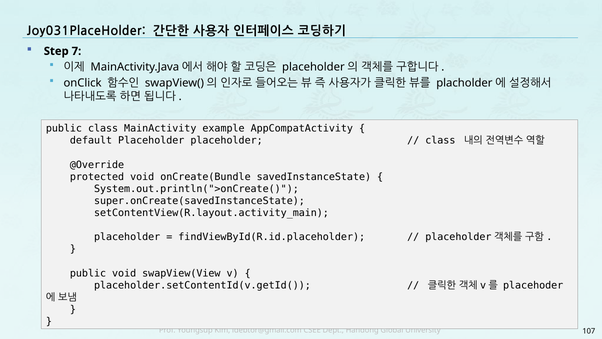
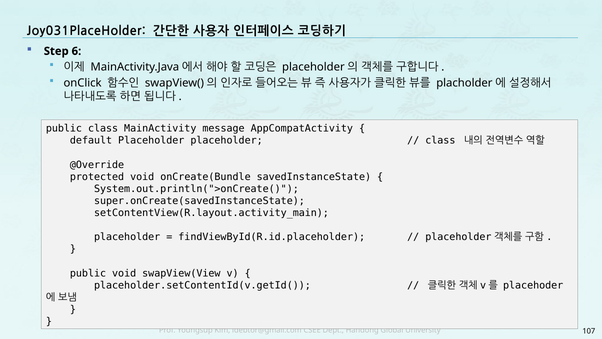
7: 7 -> 6
example: example -> message
